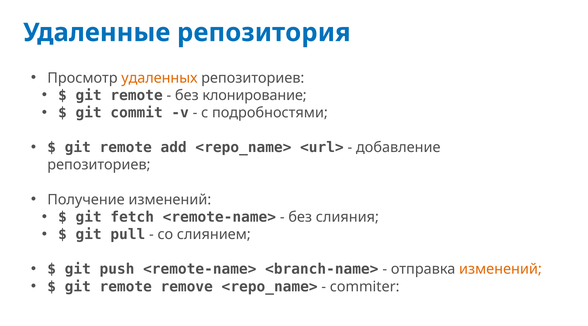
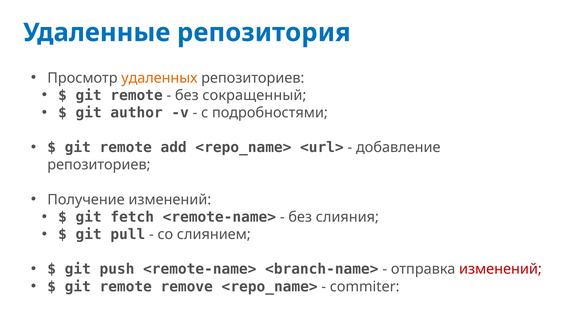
клонирование: клонирование -> сокращенный
commit: commit -> author
изменений at (500, 269) colour: orange -> red
